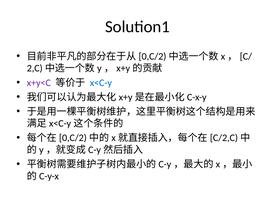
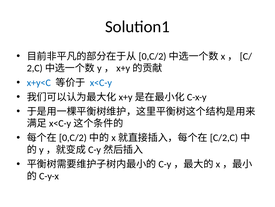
x+y<C colour: purple -> blue
